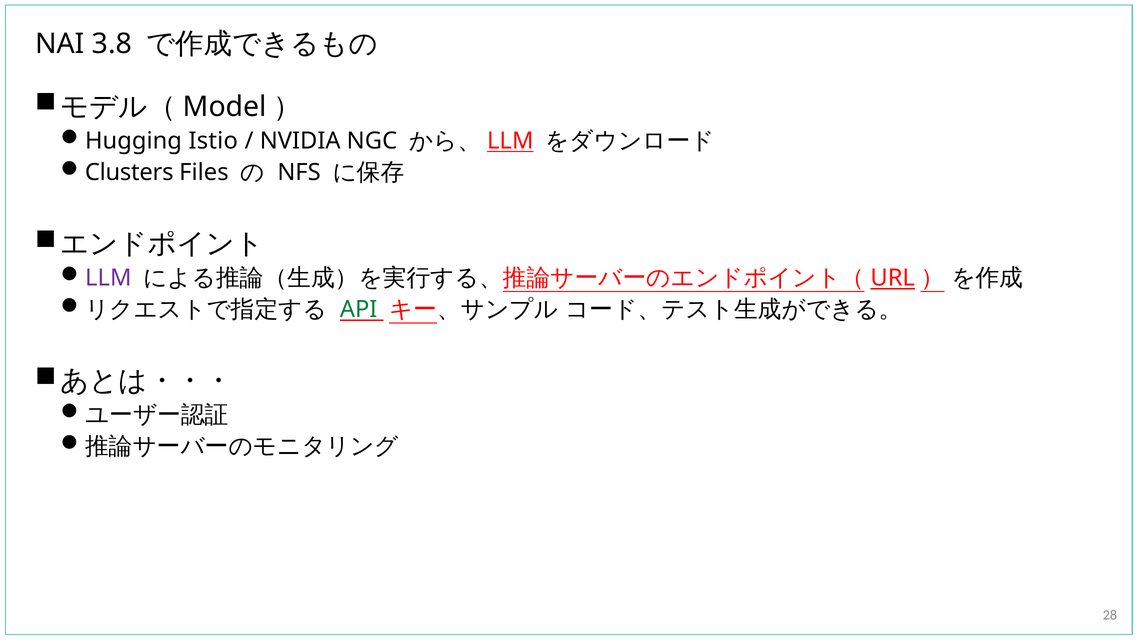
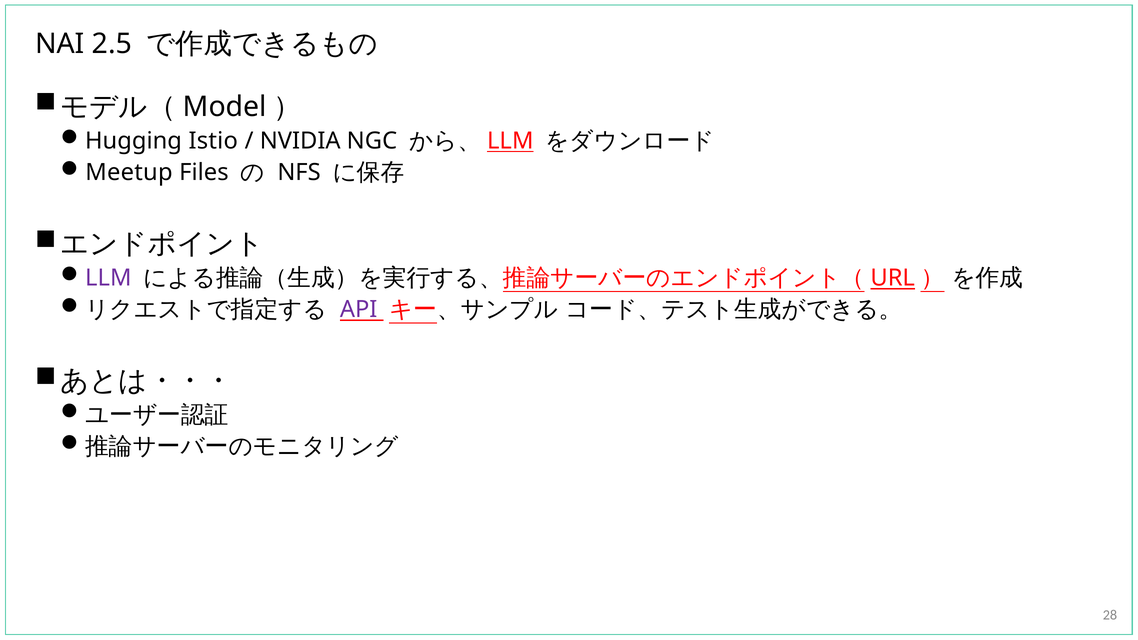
3.8: 3.8 -> 2.5
Clusters: Clusters -> Meetup
API colour: green -> purple
